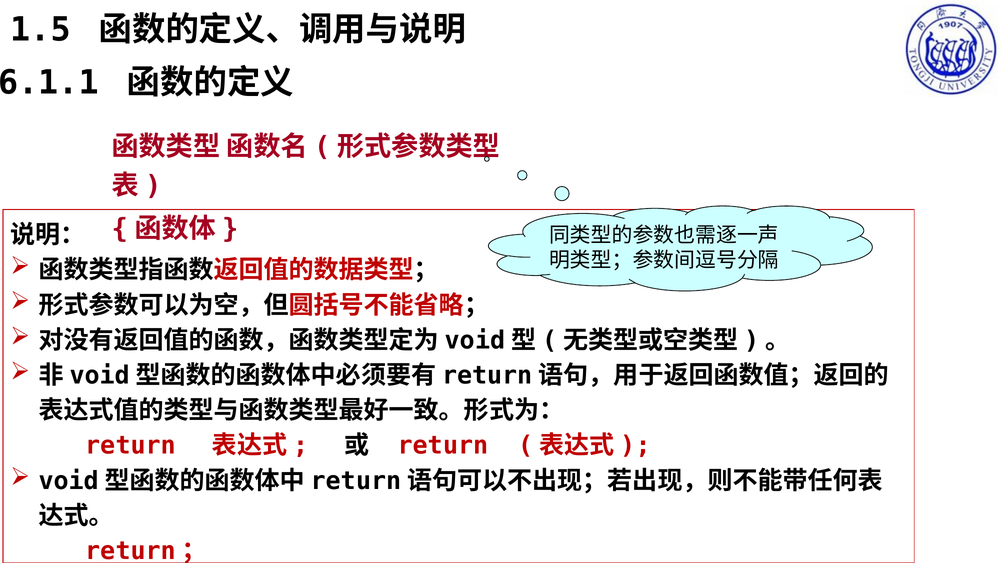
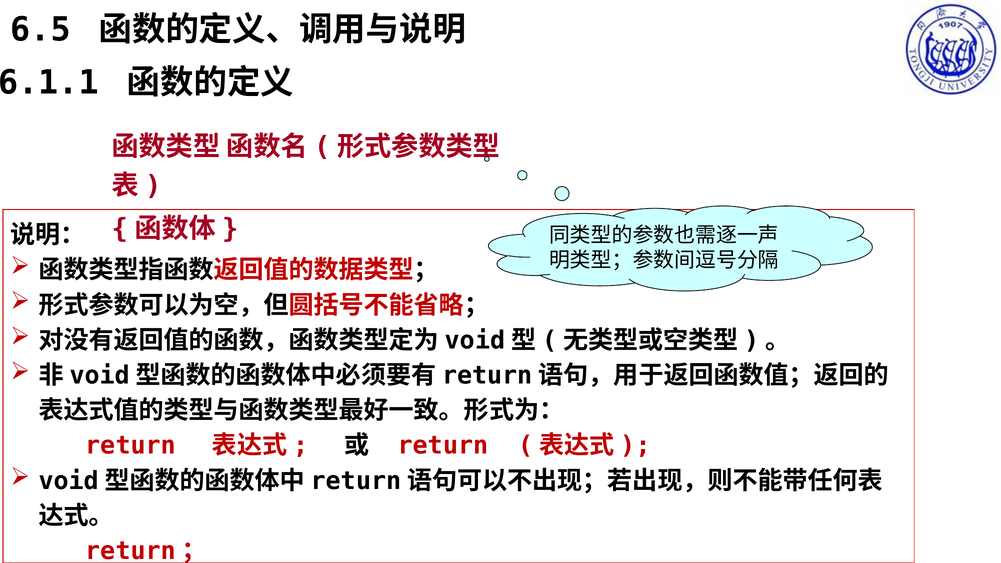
1.5: 1.5 -> 6.5
